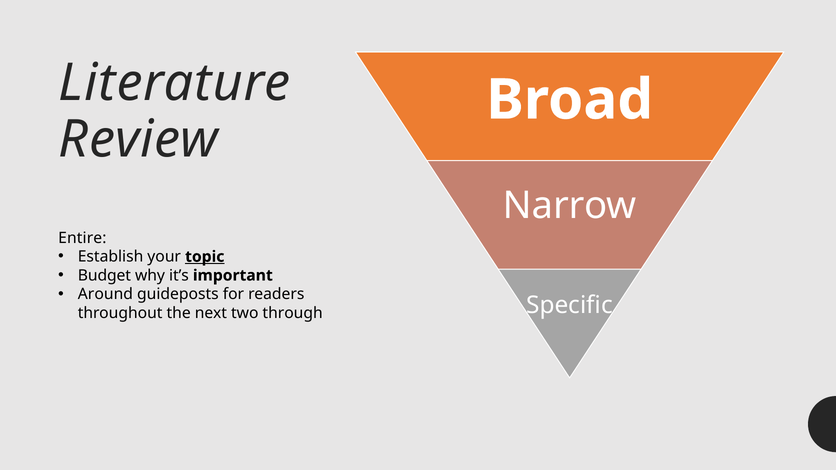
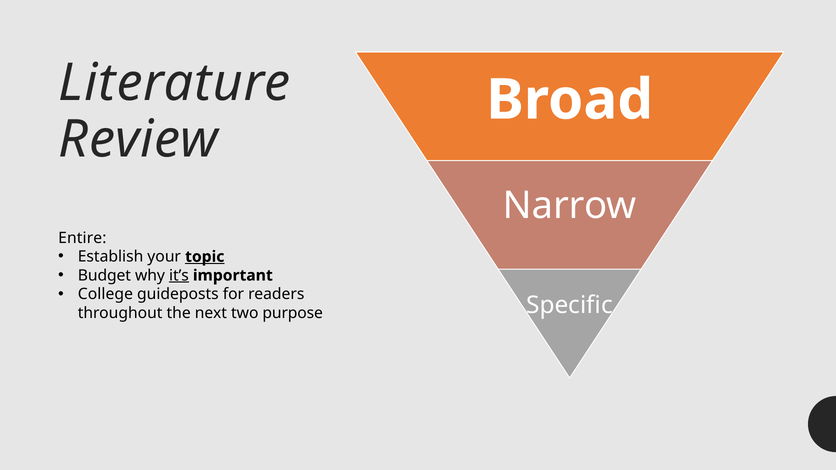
it’s underline: none -> present
Around: Around -> College
through: through -> purpose
